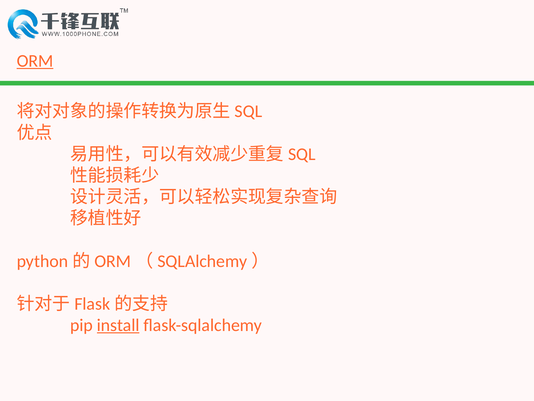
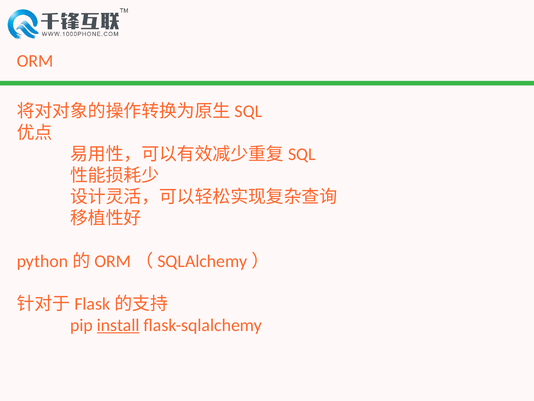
ORM underline: present -> none
